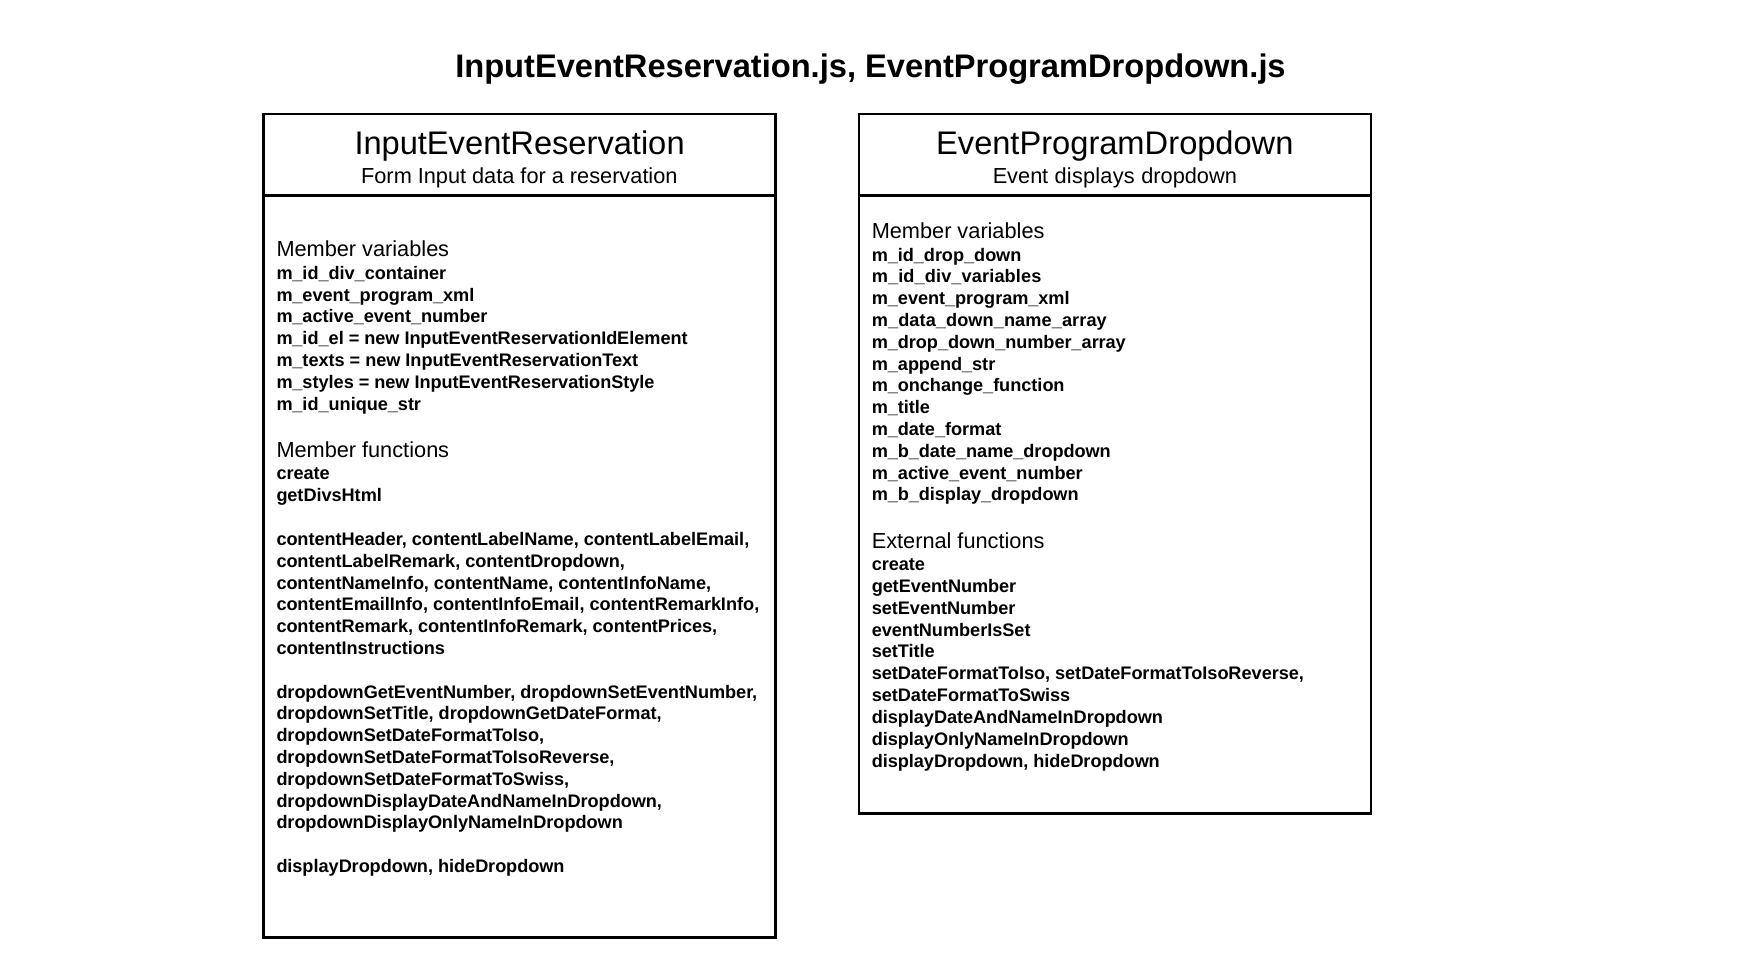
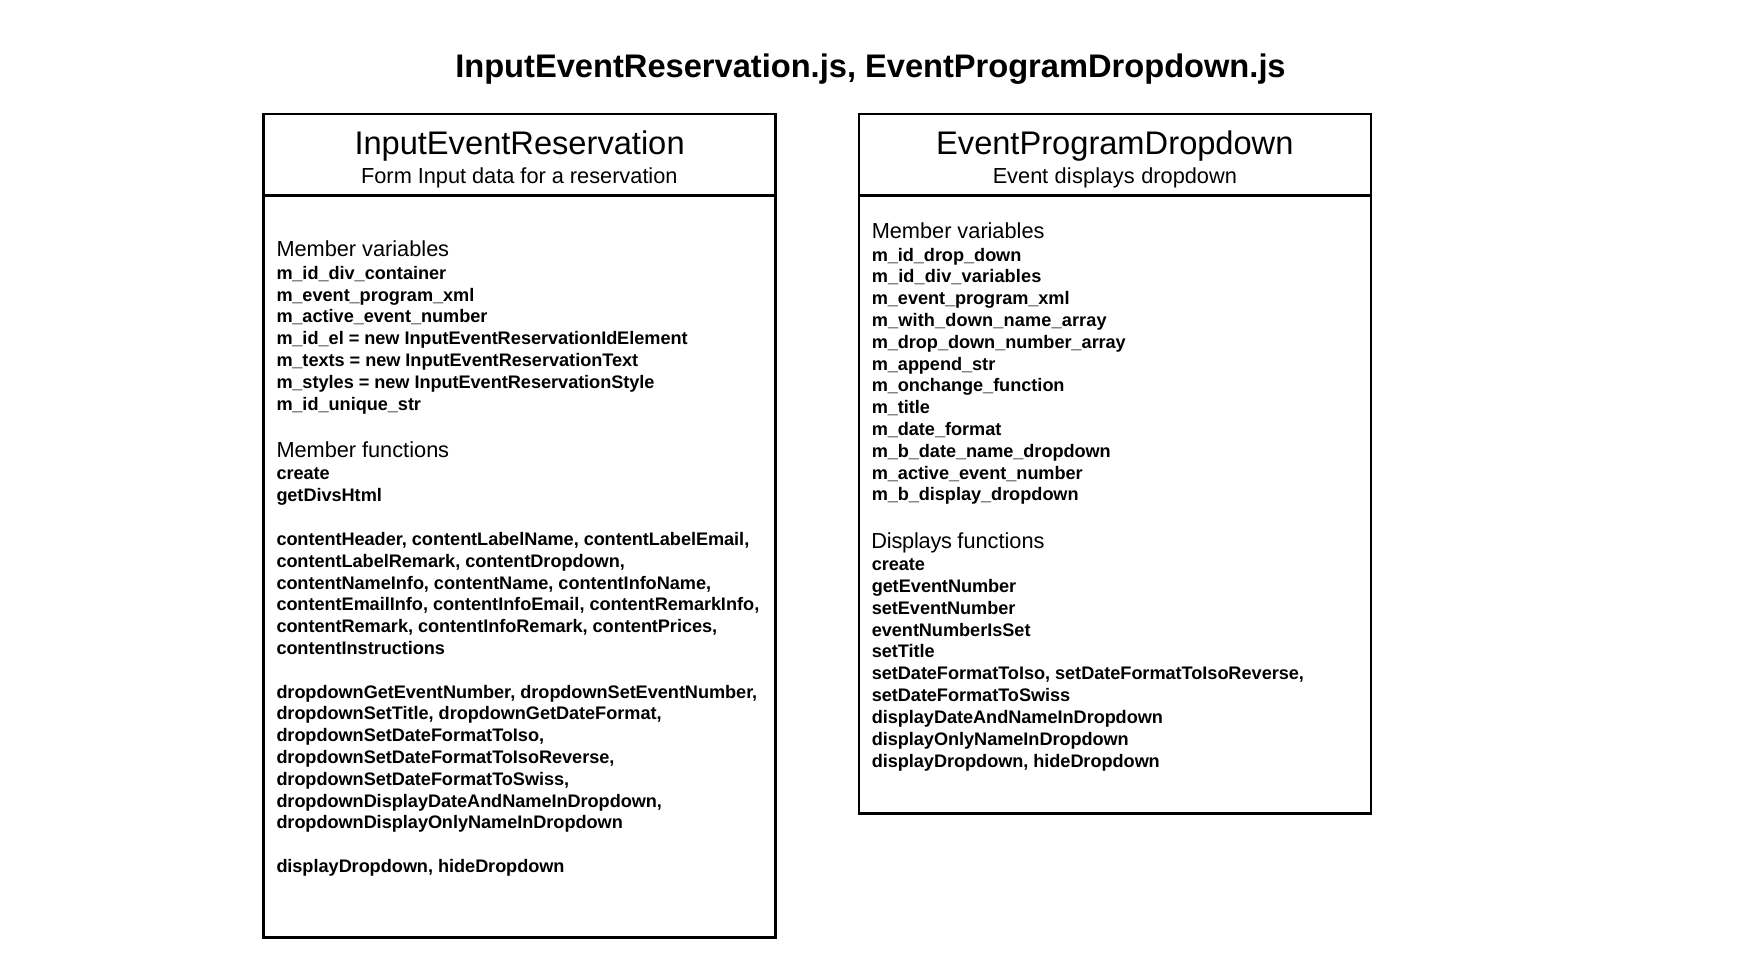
m_data_down_name_array: m_data_down_name_array -> m_with_down_name_array
External at (912, 541): External -> Displays
